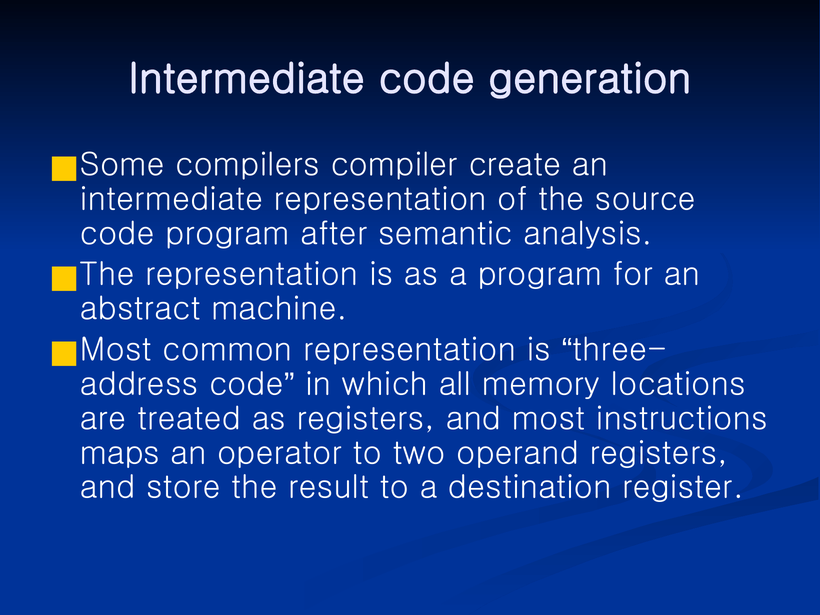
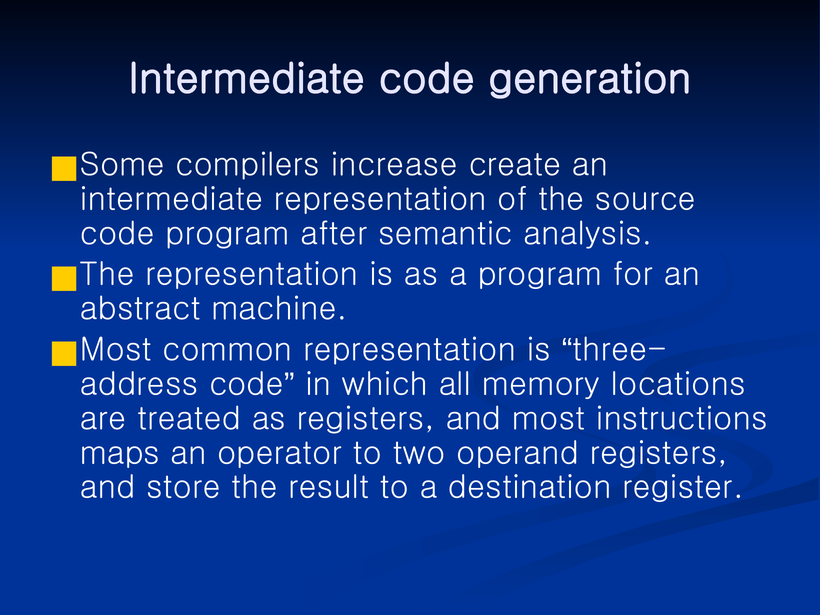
compiler: compiler -> increase
